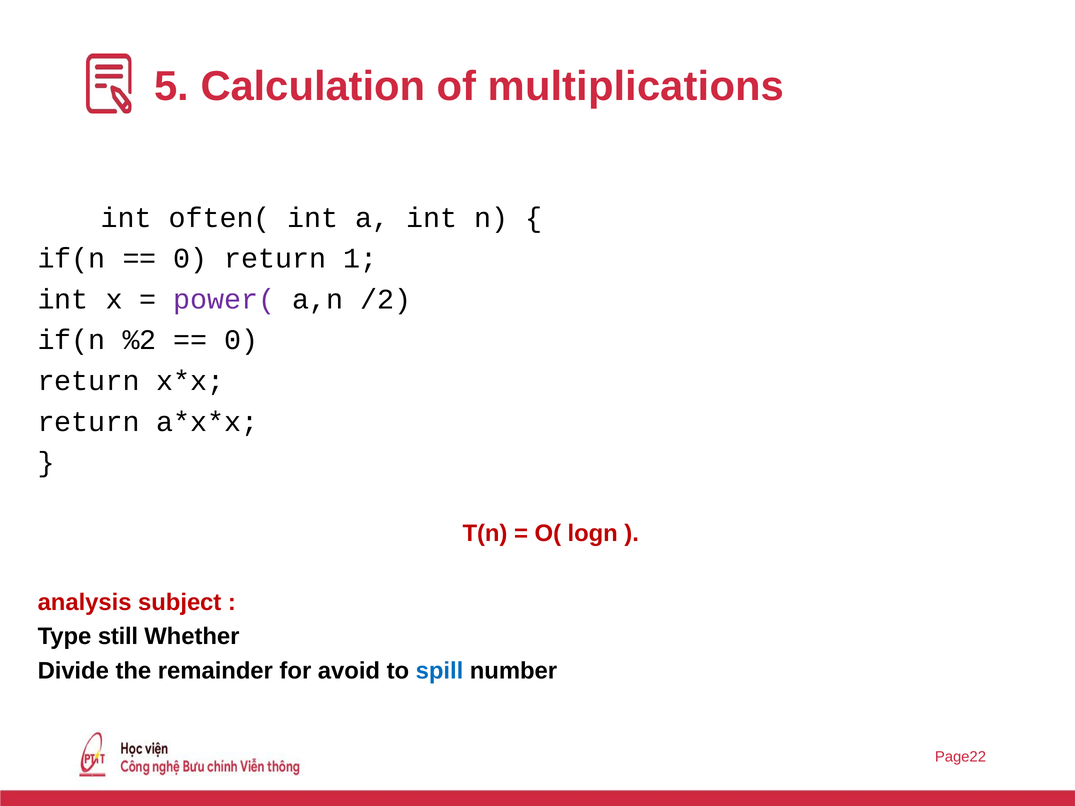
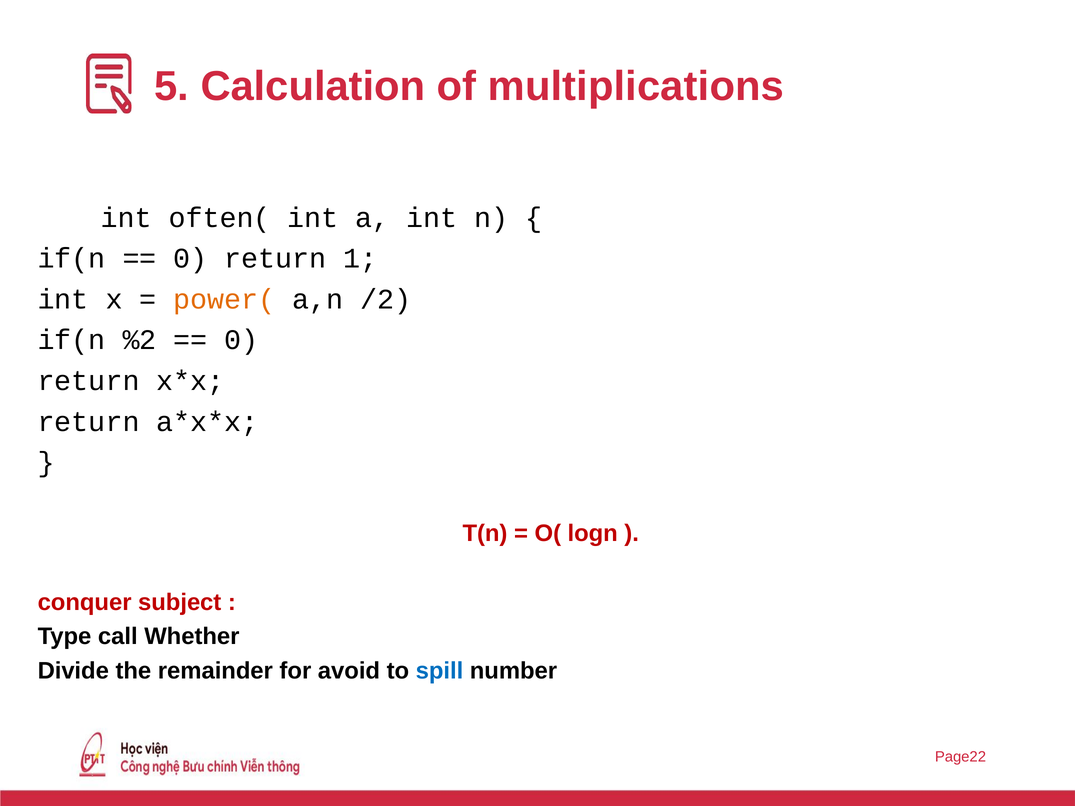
power( colour: purple -> orange
analysis: analysis -> conquer
still: still -> call
